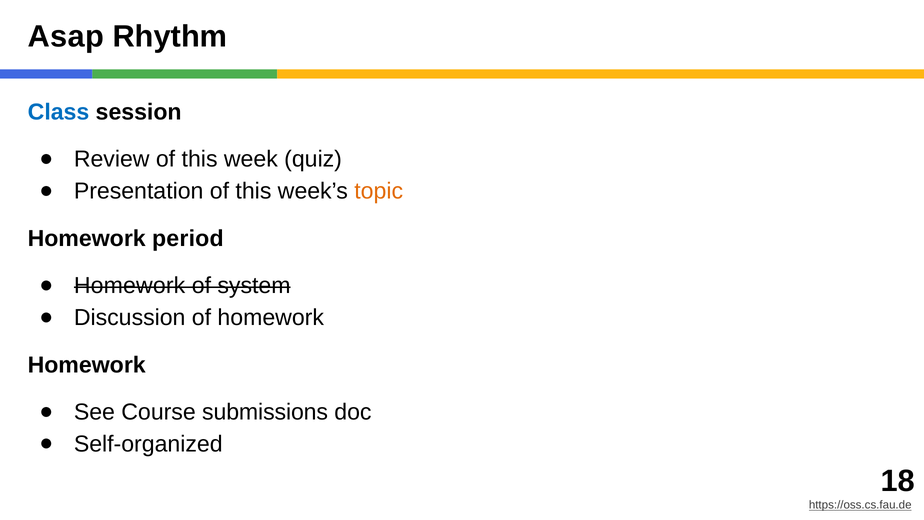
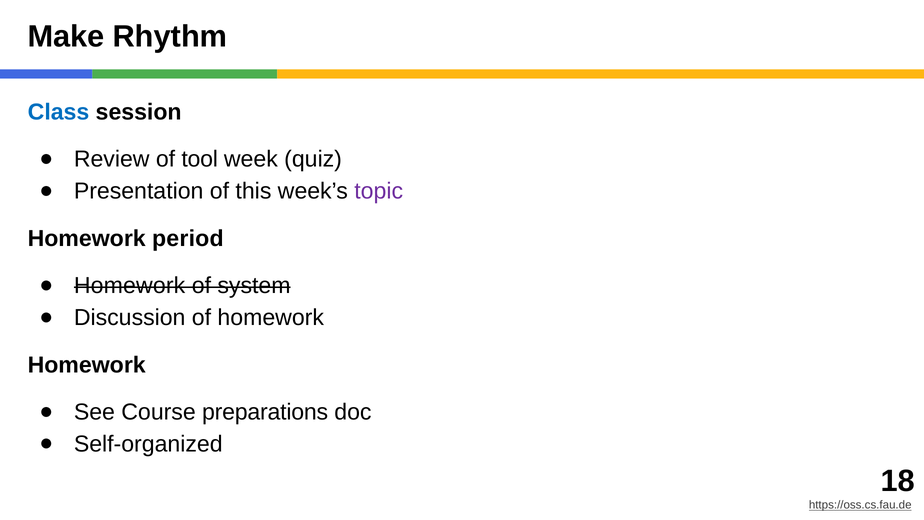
Asap: Asap -> Make
Review of this: this -> tool
topic colour: orange -> purple
submissions: submissions -> preparations
